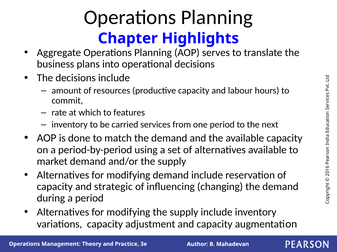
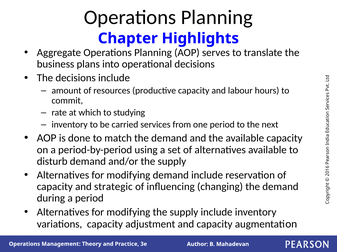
features: features -> studying
market: market -> disturb
